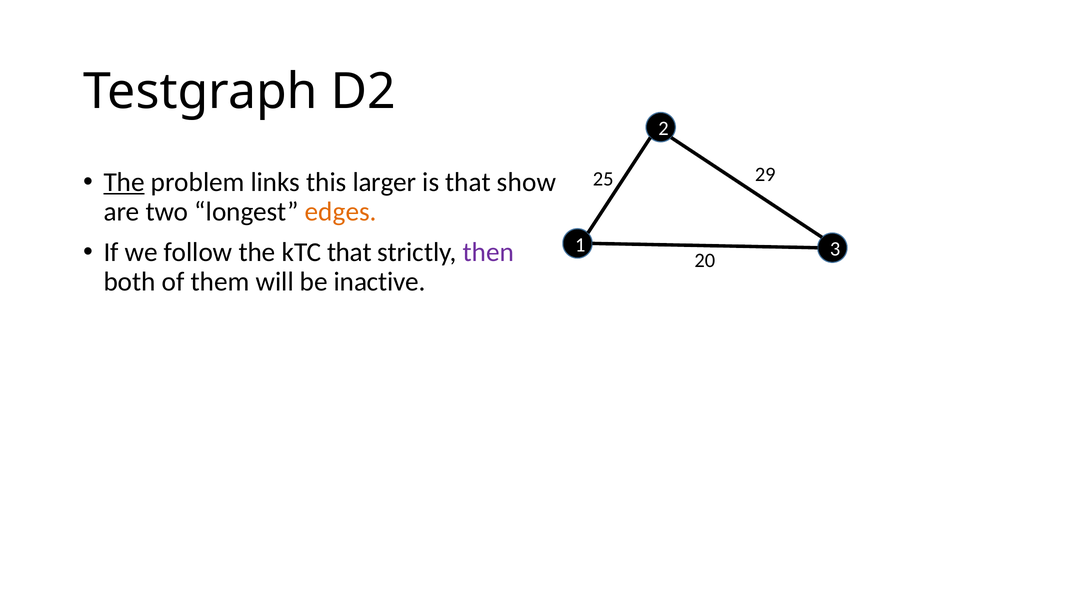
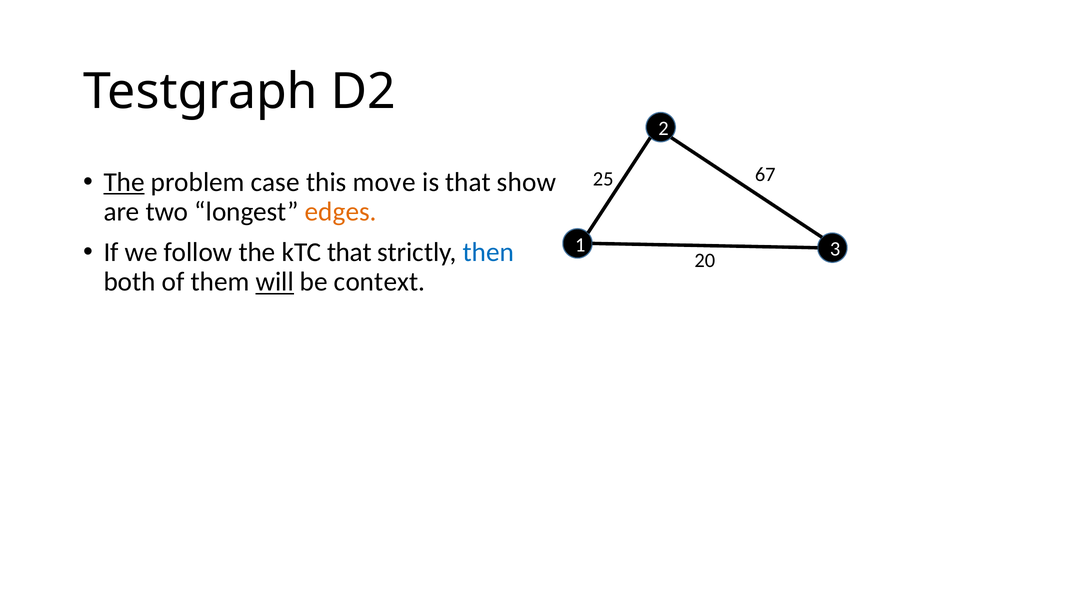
links: links -> case
larger: larger -> move
29: 29 -> 67
then colour: purple -> blue
will underline: none -> present
inactive: inactive -> context
